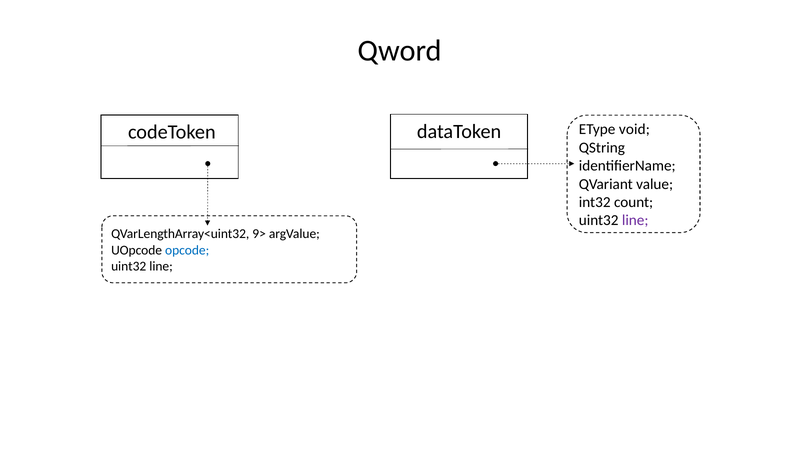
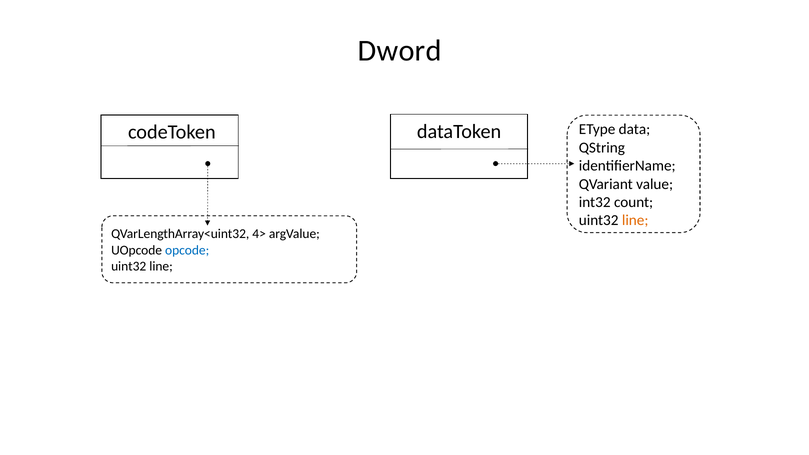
Qword: Qword -> Dword
void: void -> data
line at (635, 220) colour: purple -> orange
9>: 9> -> 4>
